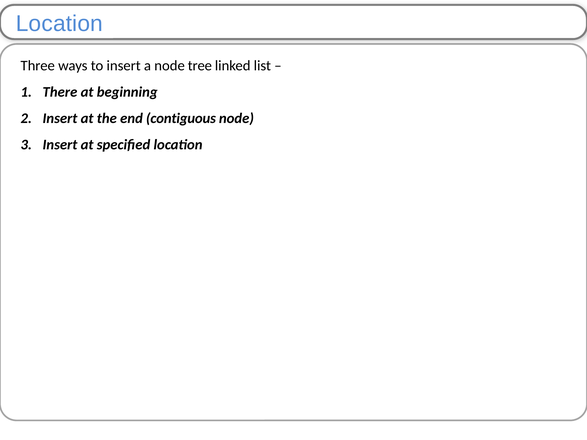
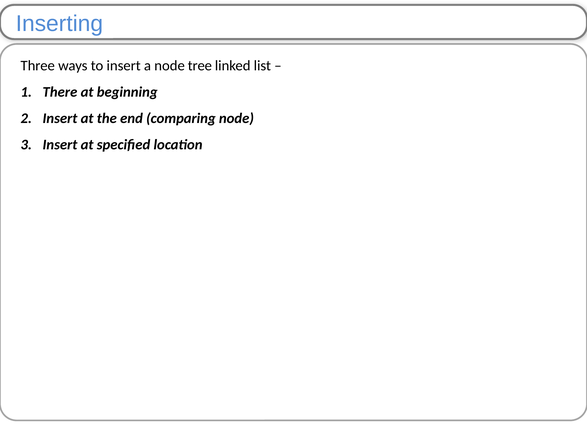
Location at (59, 24): Location -> Inserting
contiguous: contiguous -> comparing
